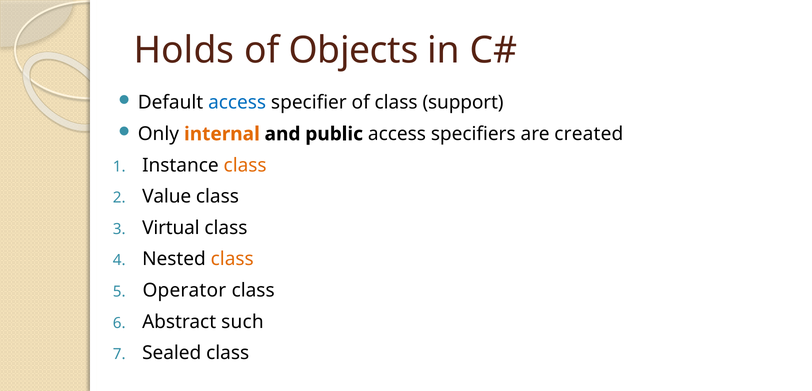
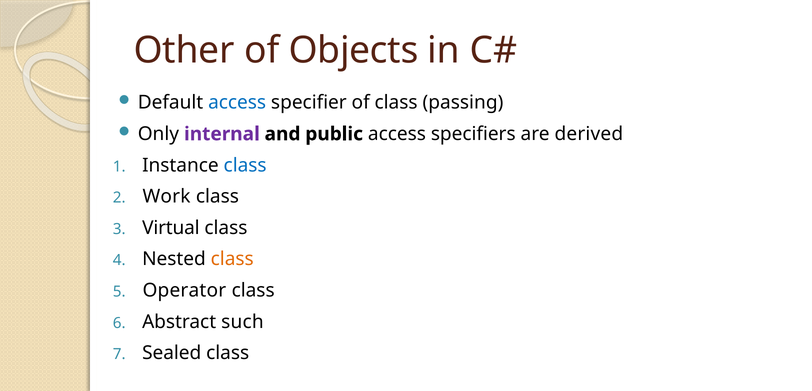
Holds: Holds -> Other
support: support -> passing
internal colour: orange -> purple
created: created -> derived
class at (245, 165) colour: orange -> blue
Value: Value -> Work
